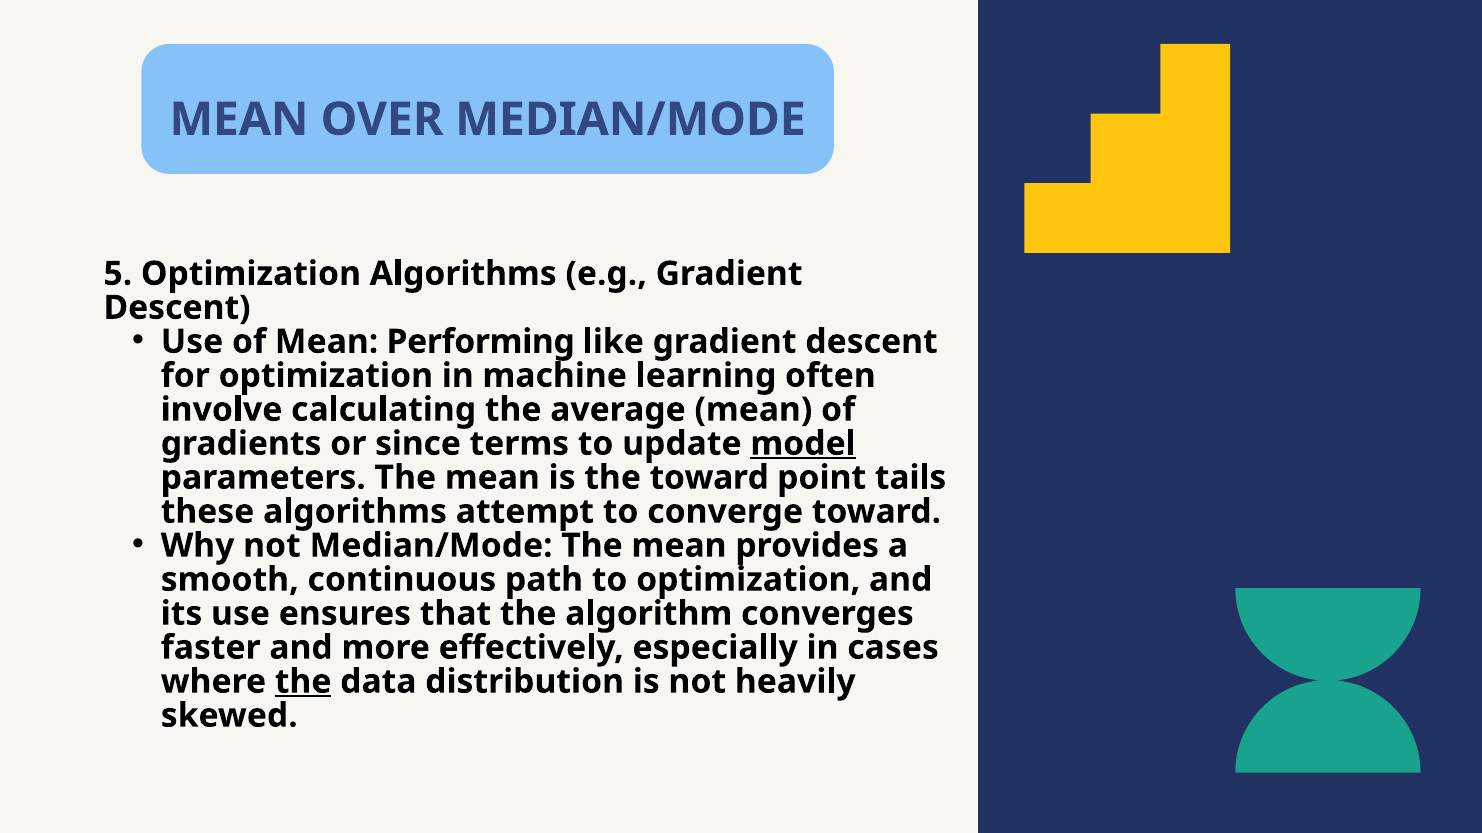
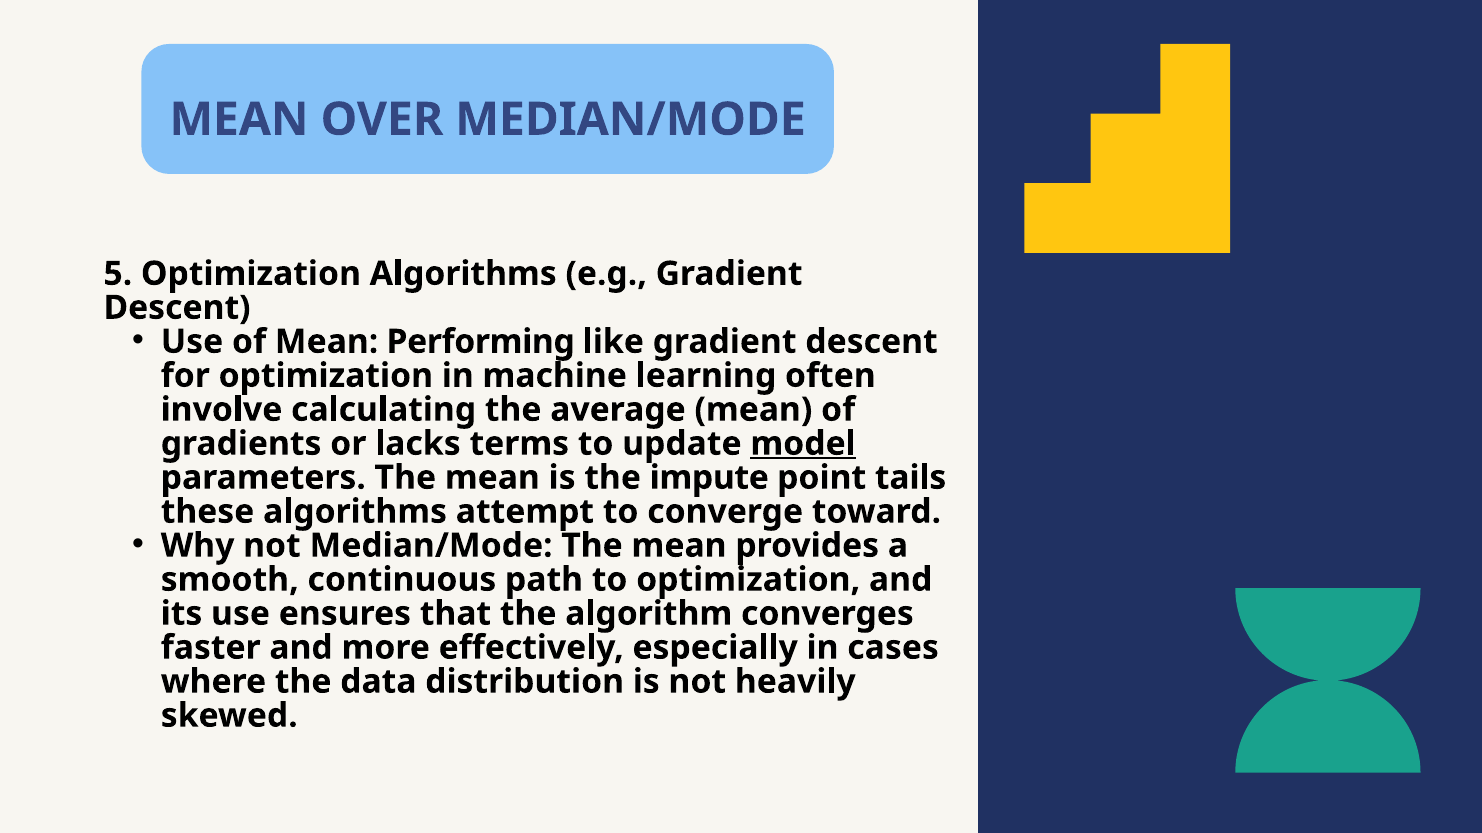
since: since -> lacks
the toward: toward -> impute
the at (303, 682) underline: present -> none
